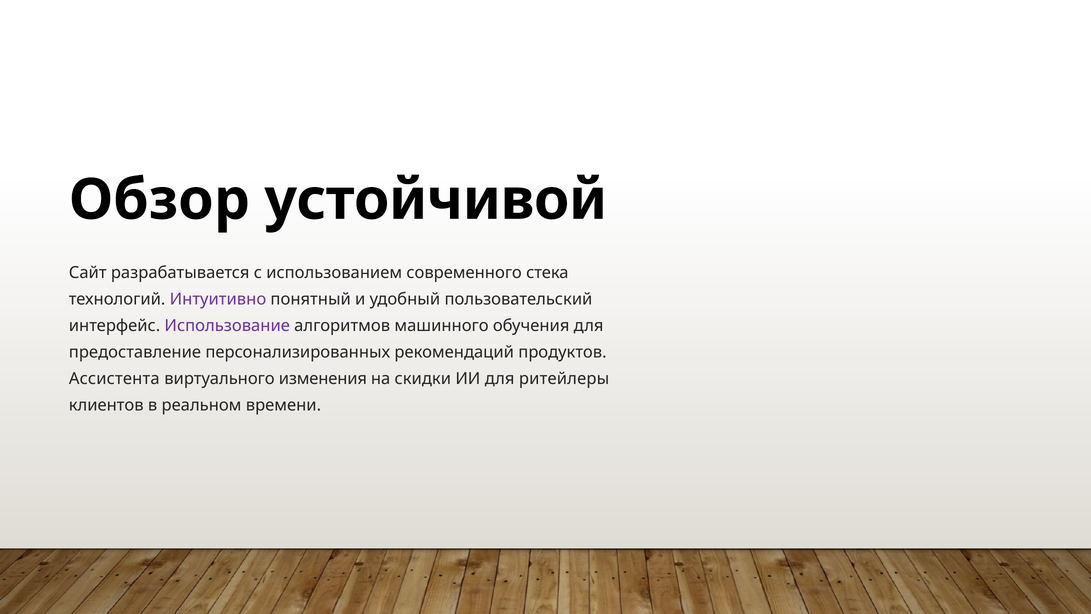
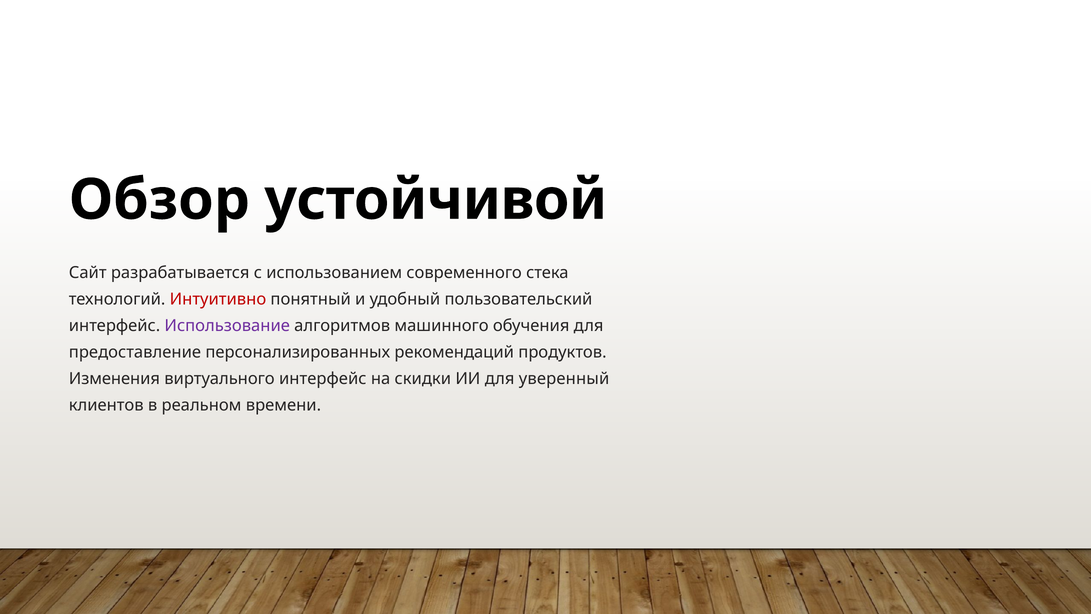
Интуитивно colour: purple -> red
Ассистента: Ассистента -> Изменения
виртуального изменения: изменения -> интерфейс
ритейлеры: ритейлеры -> уверенный
